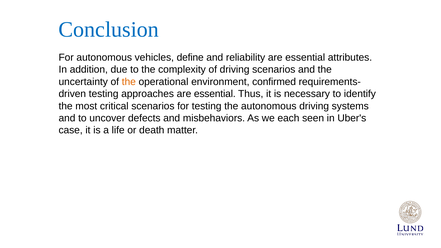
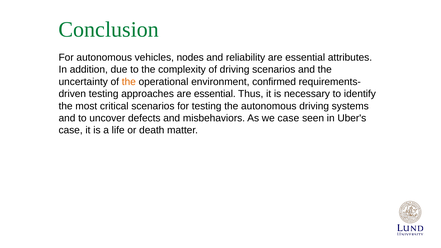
Conclusion colour: blue -> green
define: define -> nodes
we each: each -> case
